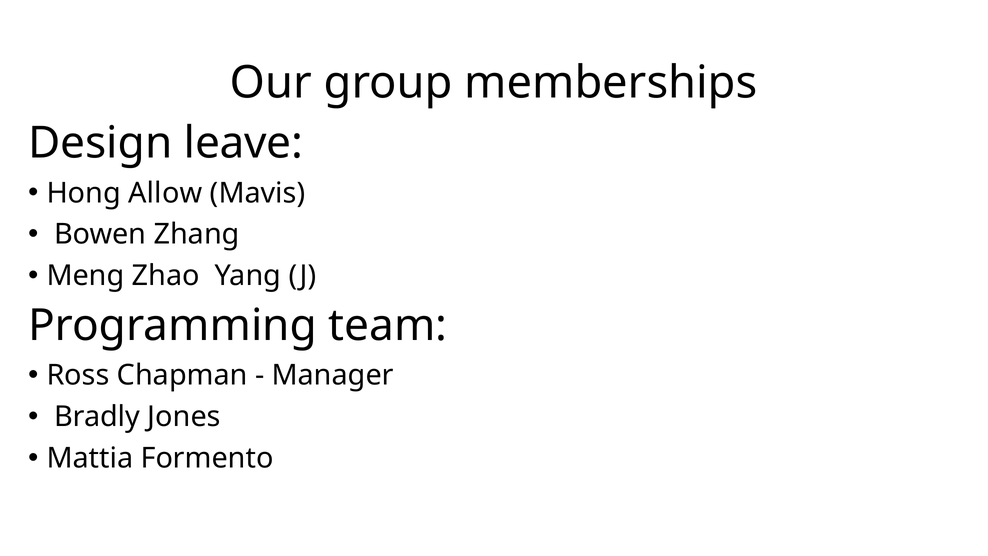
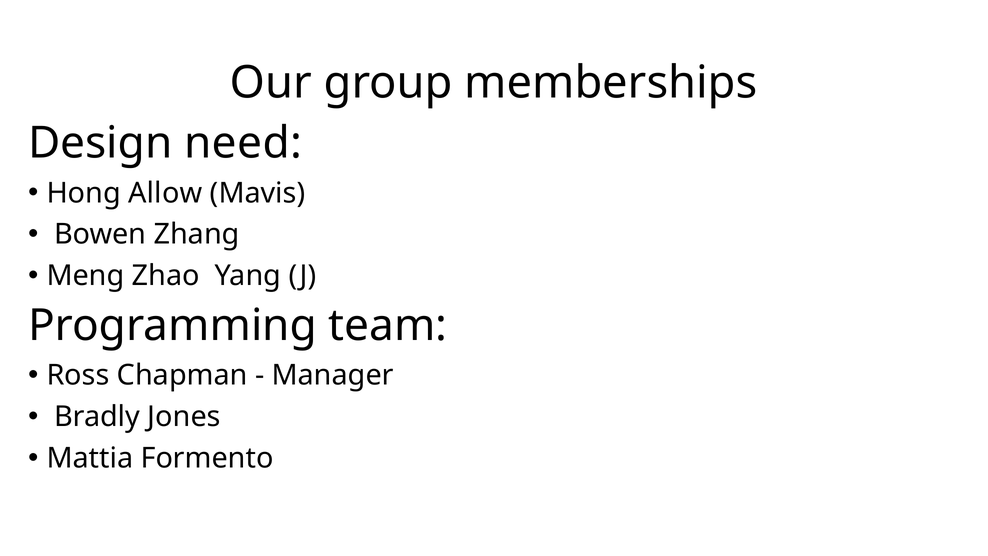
leave: leave -> need
